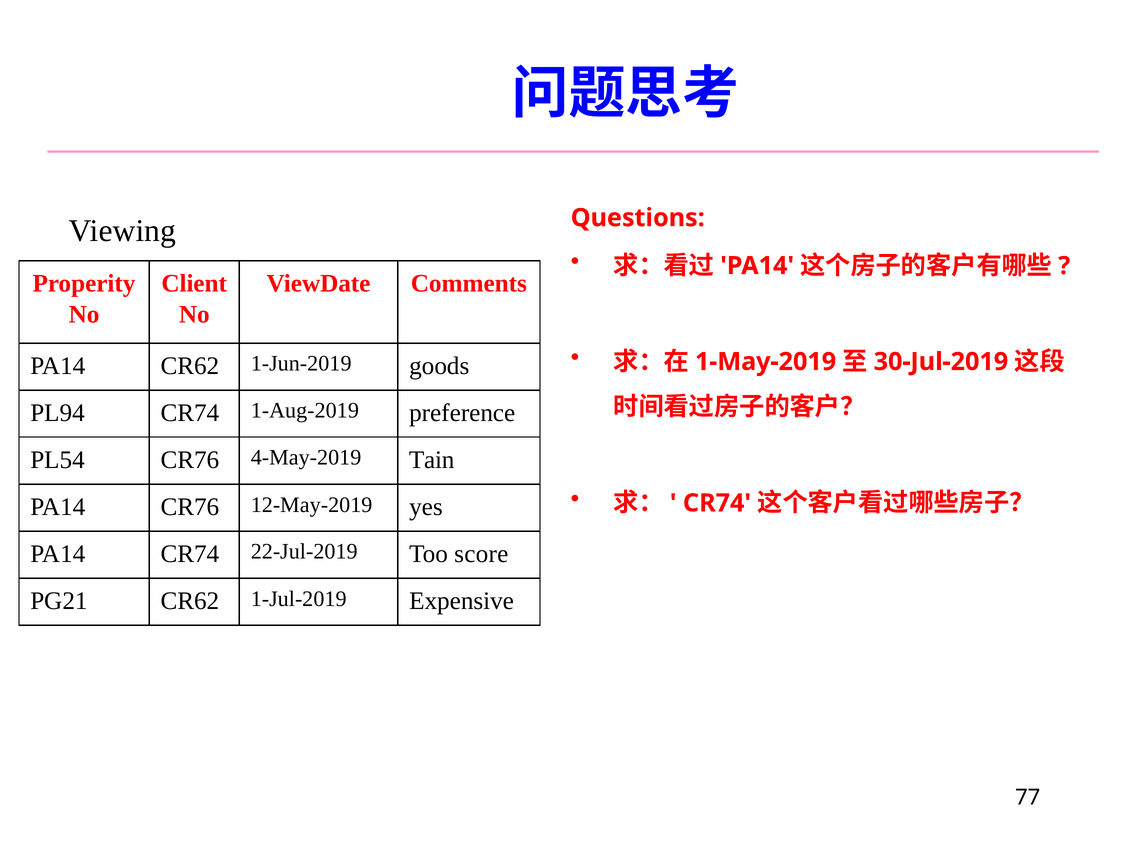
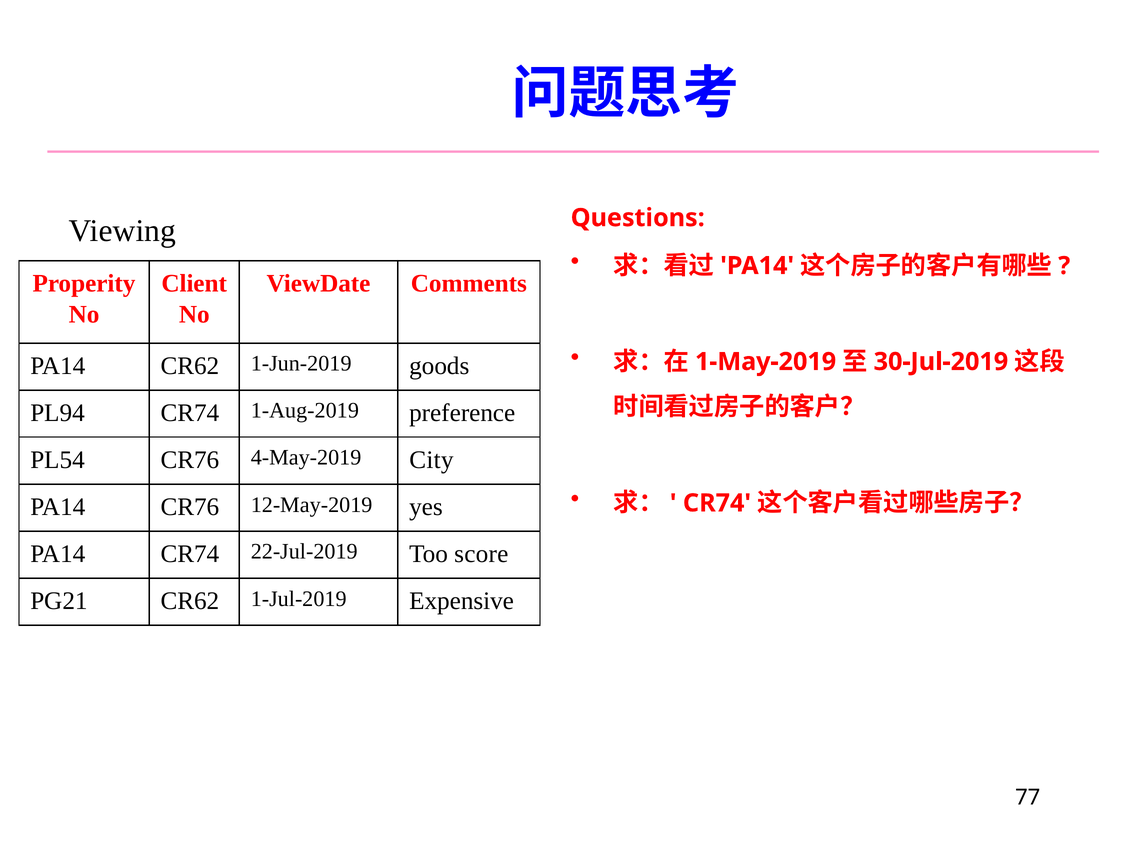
Tain: Tain -> City
